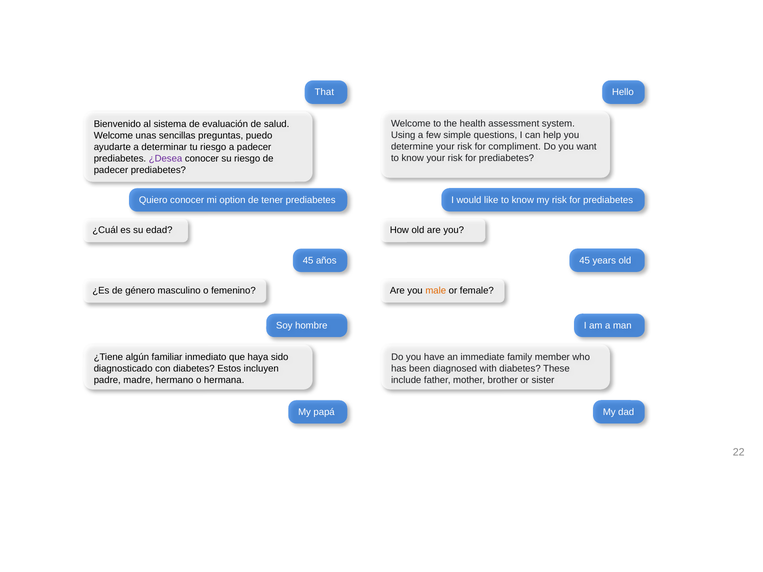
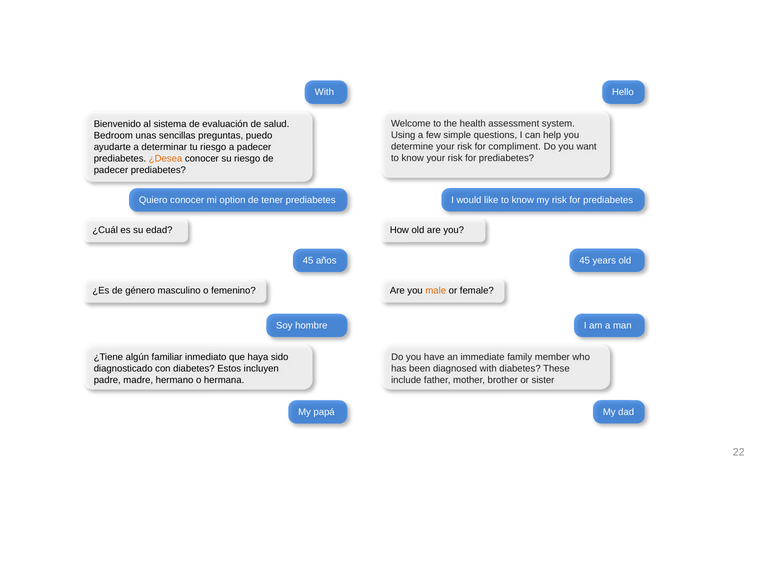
That at (324, 92): That -> With
Welcome at (113, 136): Welcome -> Bedroom
¿Desea colour: purple -> orange
